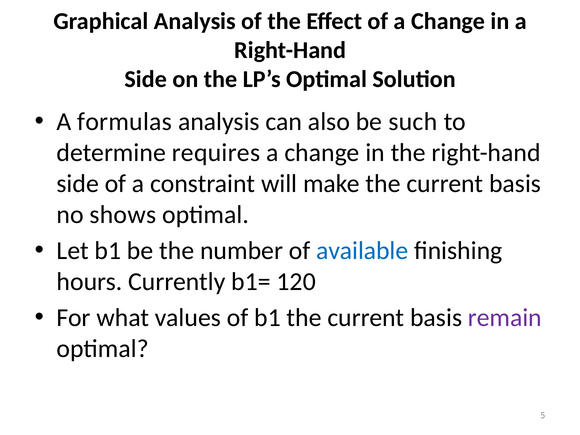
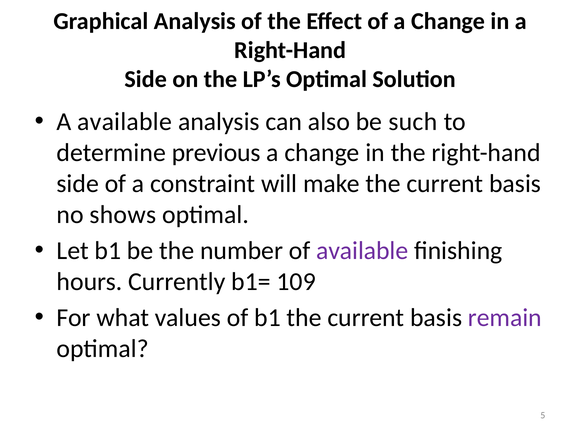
A formulas: formulas -> available
requires: requires -> previous
available at (362, 251) colour: blue -> purple
120: 120 -> 109
